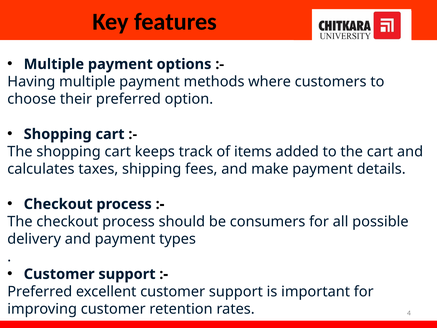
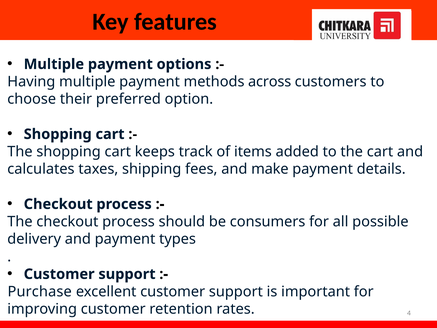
where: where -> across
Preferred at (40, 291): Preferred -> Purchase
